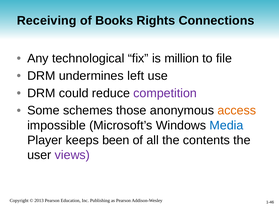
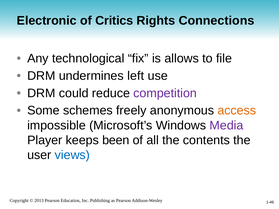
Receiving: Receiving -> Electronic
Books: Books -> Critics
million: million -> allows
those: those -> freely
Media colour: blue -> purple
views colour: purple -> blue
